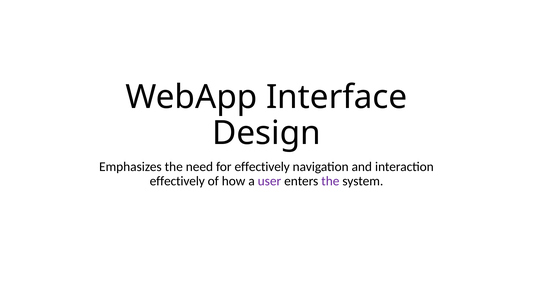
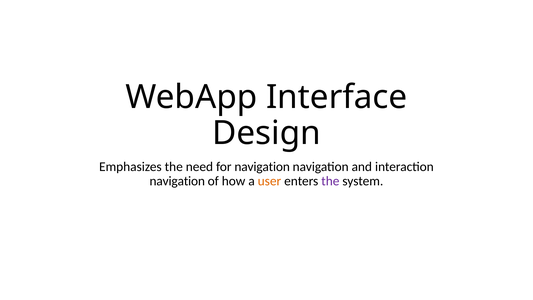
for effectively: effectively -> navigation
effectively at (177, 181): effectively -> navigation
user colour: purple -> orange
